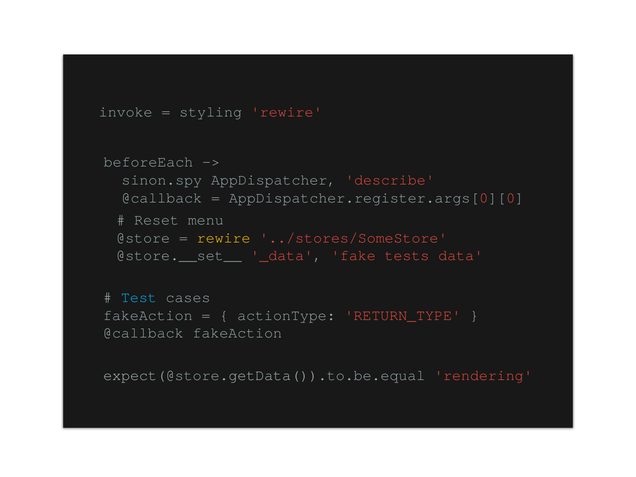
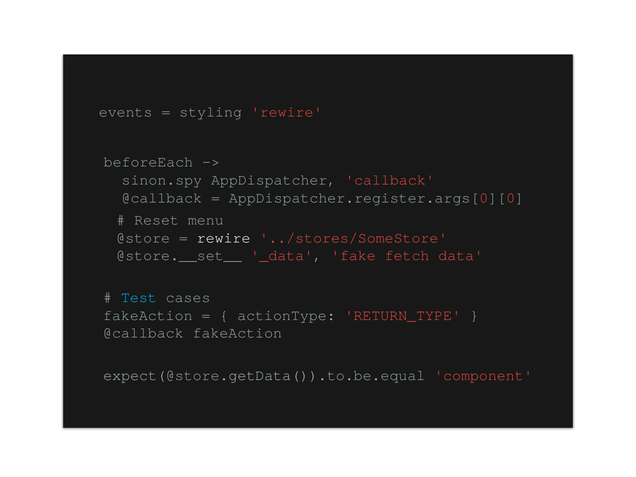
invoke: invoke -> events
describe: describe -> callback
rewire at (224, 238) colour: yellow -> white
tests: tests -> fetch
rendering: rendering -> component
